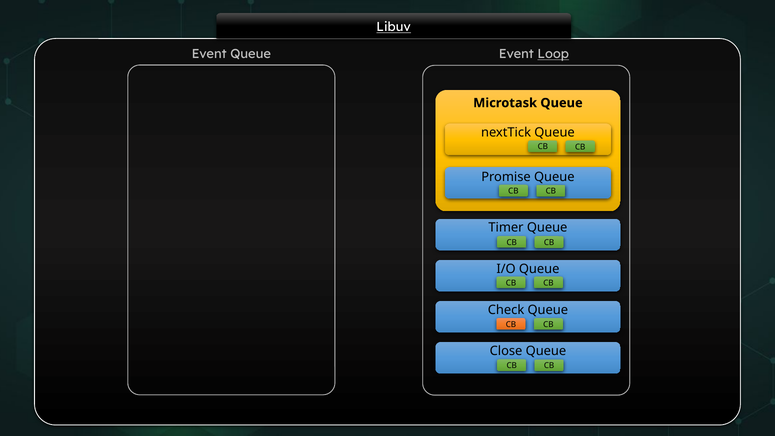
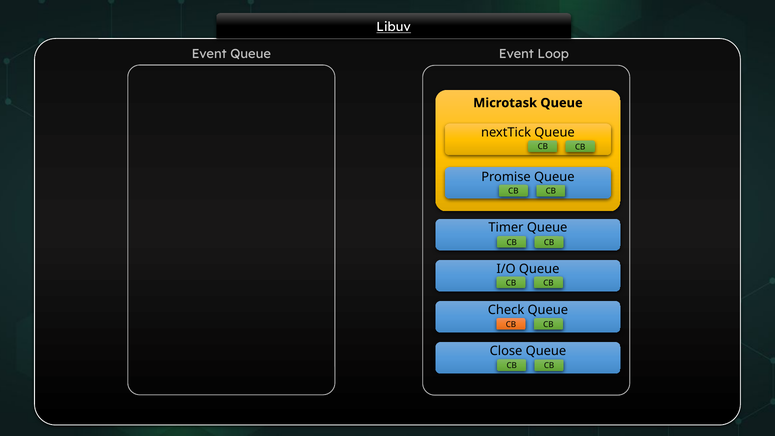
Loop underline: present -> none
